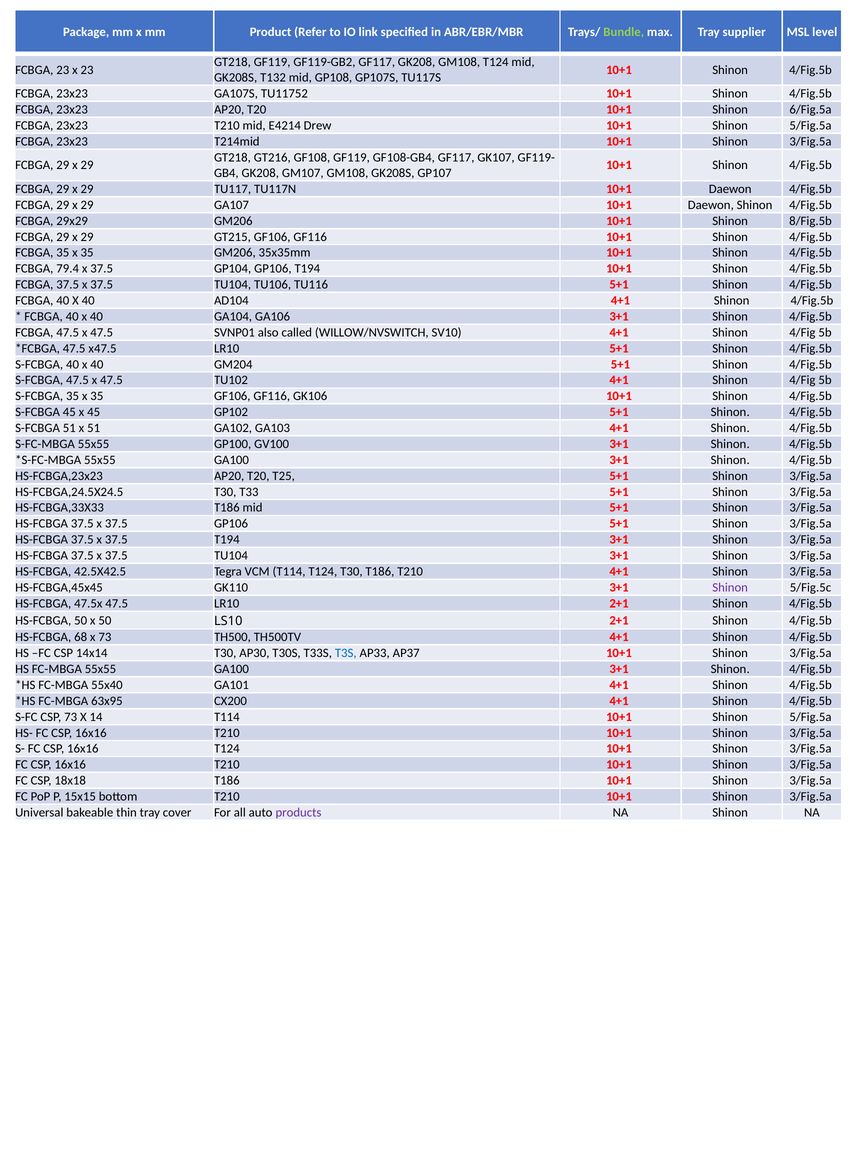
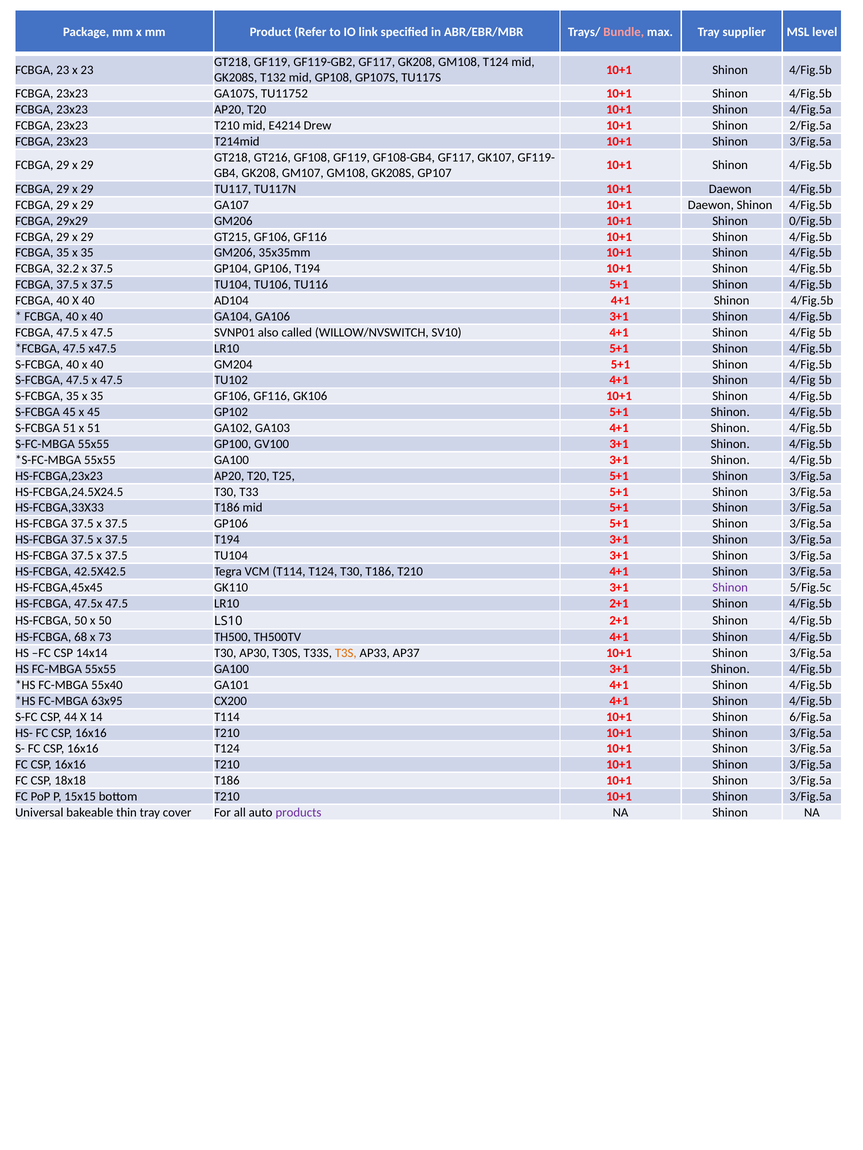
Bundle colour: light green -> pink
6/Fig.5a: 6/Fig.5a -> 4/Fig.5a
Drew 10+1 Shinon 5/Fig.5a: 5/Fig.5a -> 2/Fig.5a
8/Fig.5b: 8/Fig.5b -> 0/Fig.5b
79.4: 79.4 -> 32.2
T3S colour: blue -> orange
CSP 73: 73 -> 44
T114 10+1 Shinon 5/Fig.5a: 5/Fig.5a -> 6/Fig.5a
